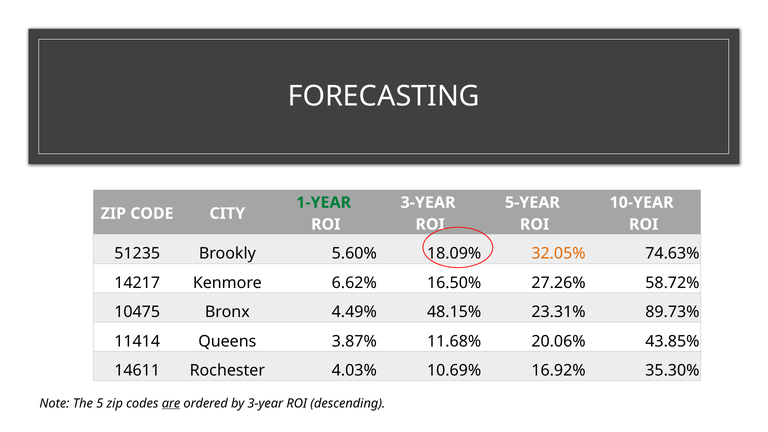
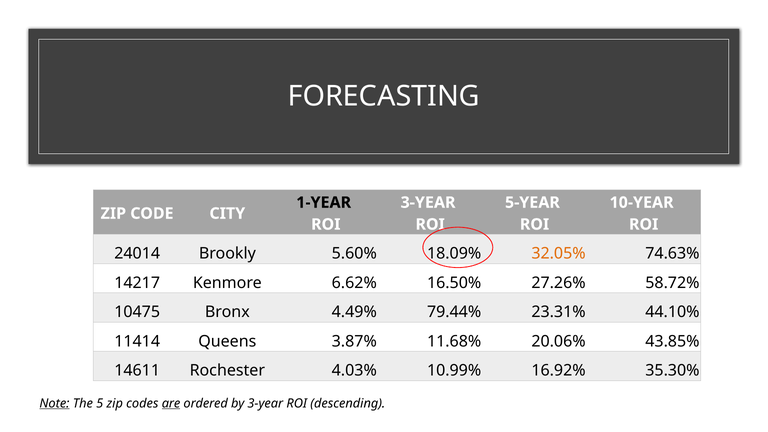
1-YEAR colour: green -> black
51235: 51235 -> 24014
48.15%: 48.15% -> 79.44%
89.73%: 89.73% -> 44.10%
10.69%: 10.69% -> 10.99%
Note underline: none -> present
